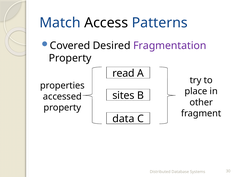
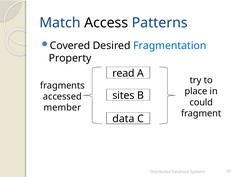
Fragmentation colour: purple -> blue
properties: properties -> fragments
other: other -> could
property at (62, 108): property -> member
